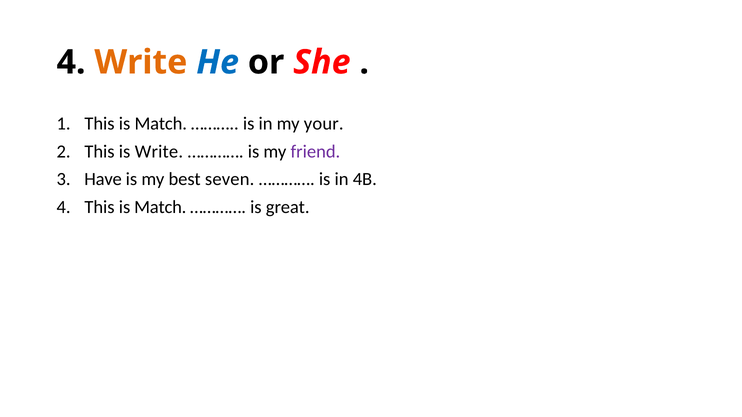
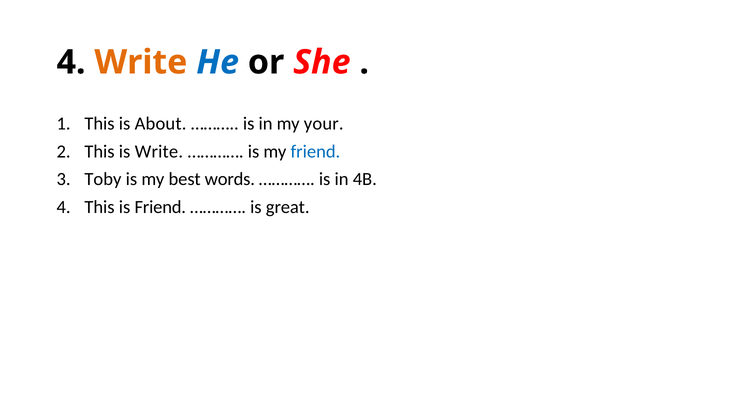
Match at (161, 124): Match -> About
friend at (315, 152) colour: purple -> blue
Have: Have -> Toby
seven: seven -> words
4 This is Match: Match -> Friend
